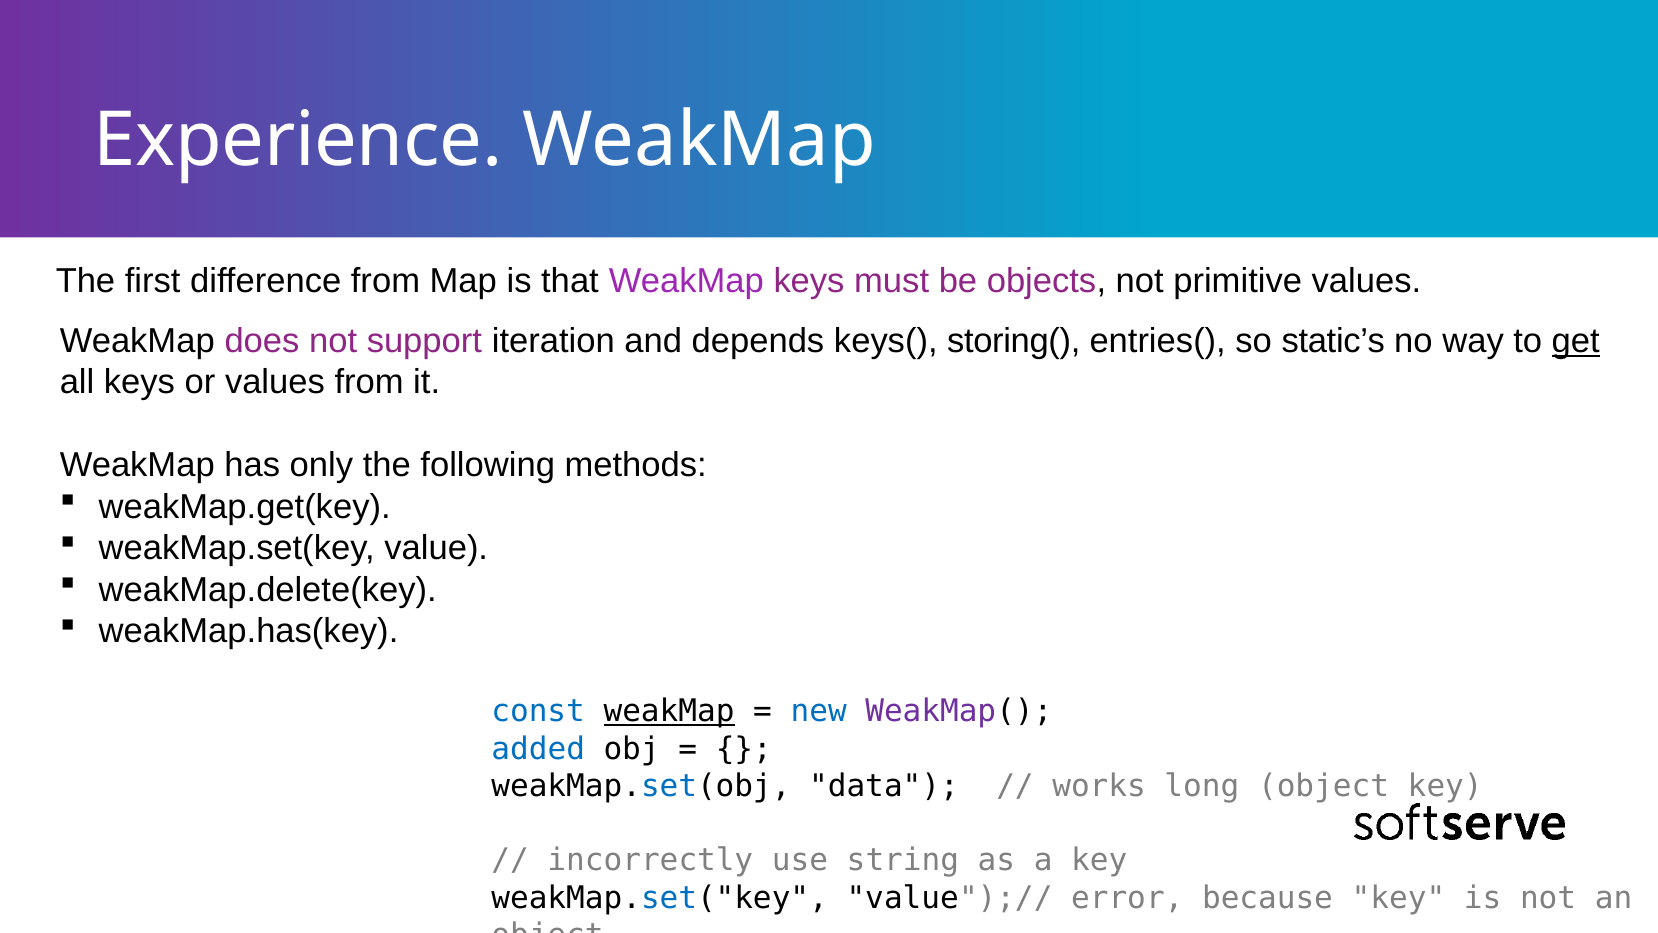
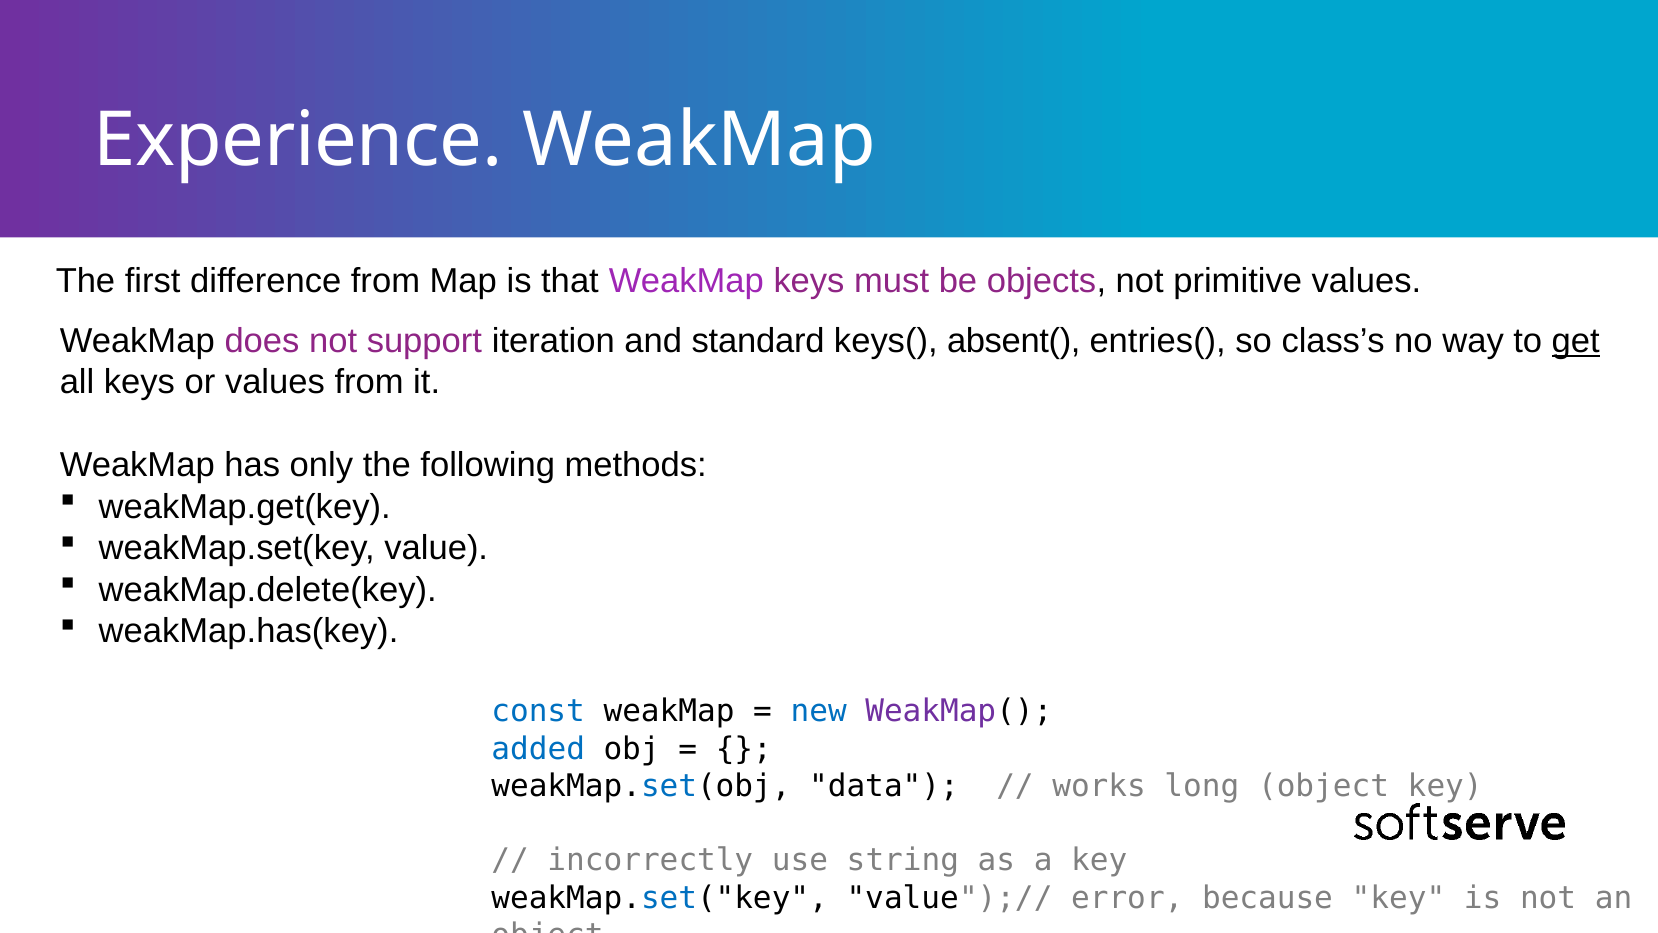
depends: depends -> standard
storing(: storing( -> absent(
static’s: static’s -> class’s
weakMap at (669, 711) underline: present -> none
